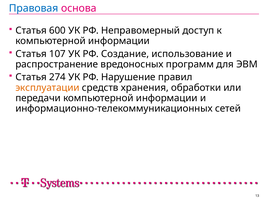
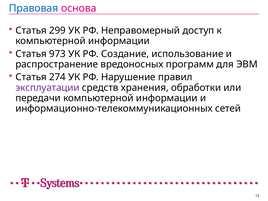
600: 600 -> 299
107: 107 -> 973
эксплуатации colour: orange -> purple
